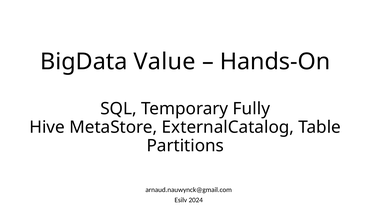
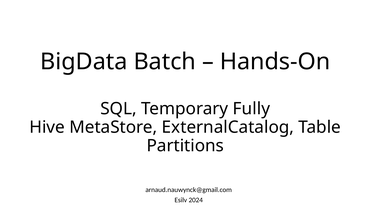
Value: Value -> Batch
